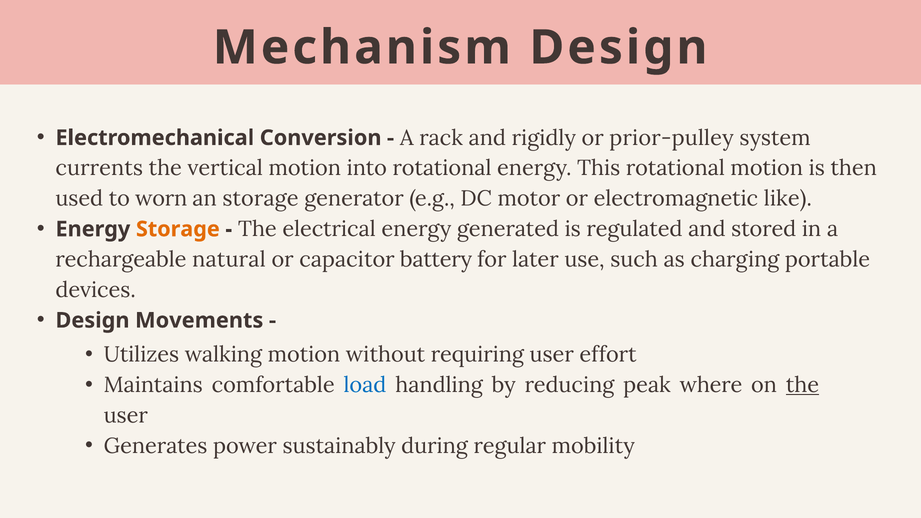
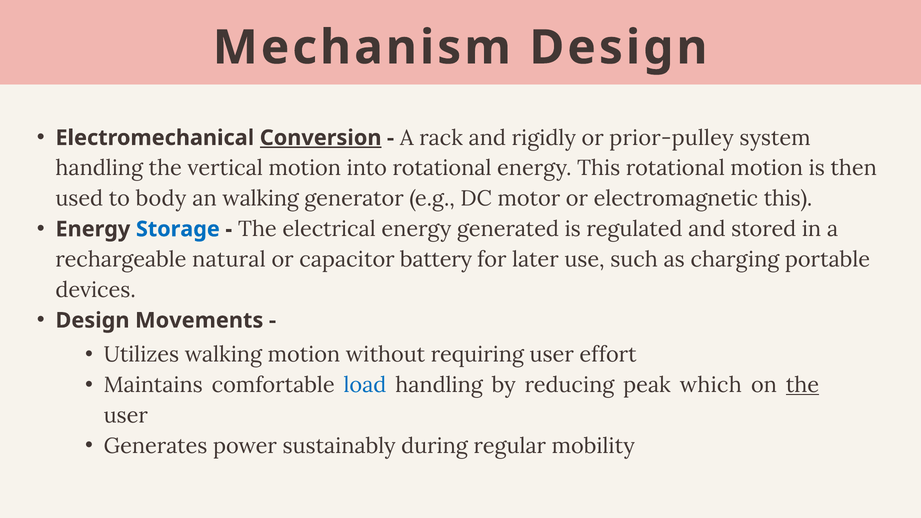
Conversion underline: none -> present
currents at (99, 168): currents -> handling
worn: worn -> body
an storage: storage -> walking
electromagnetic like: like -> this
Storage at (178, 229) colour: orange -> blue
where: where -> which
